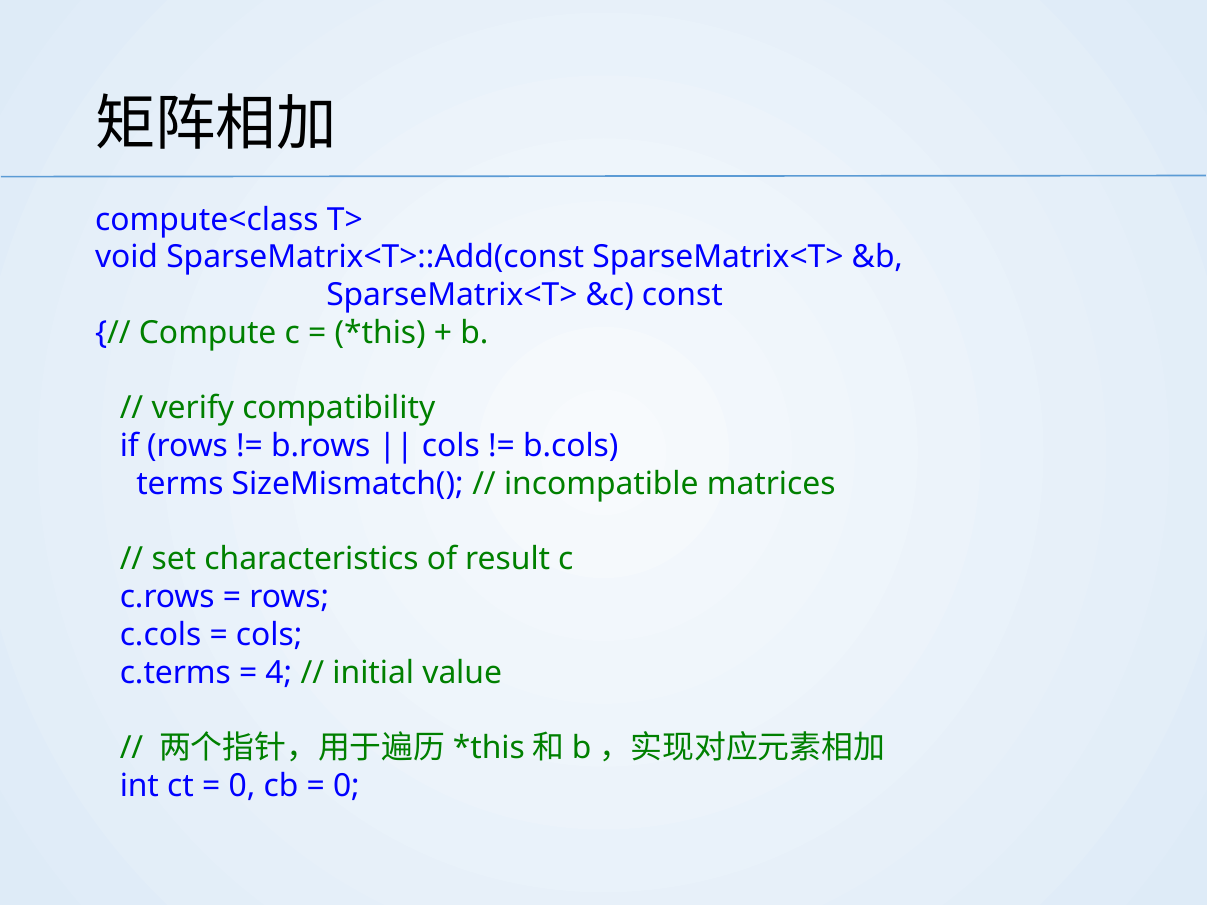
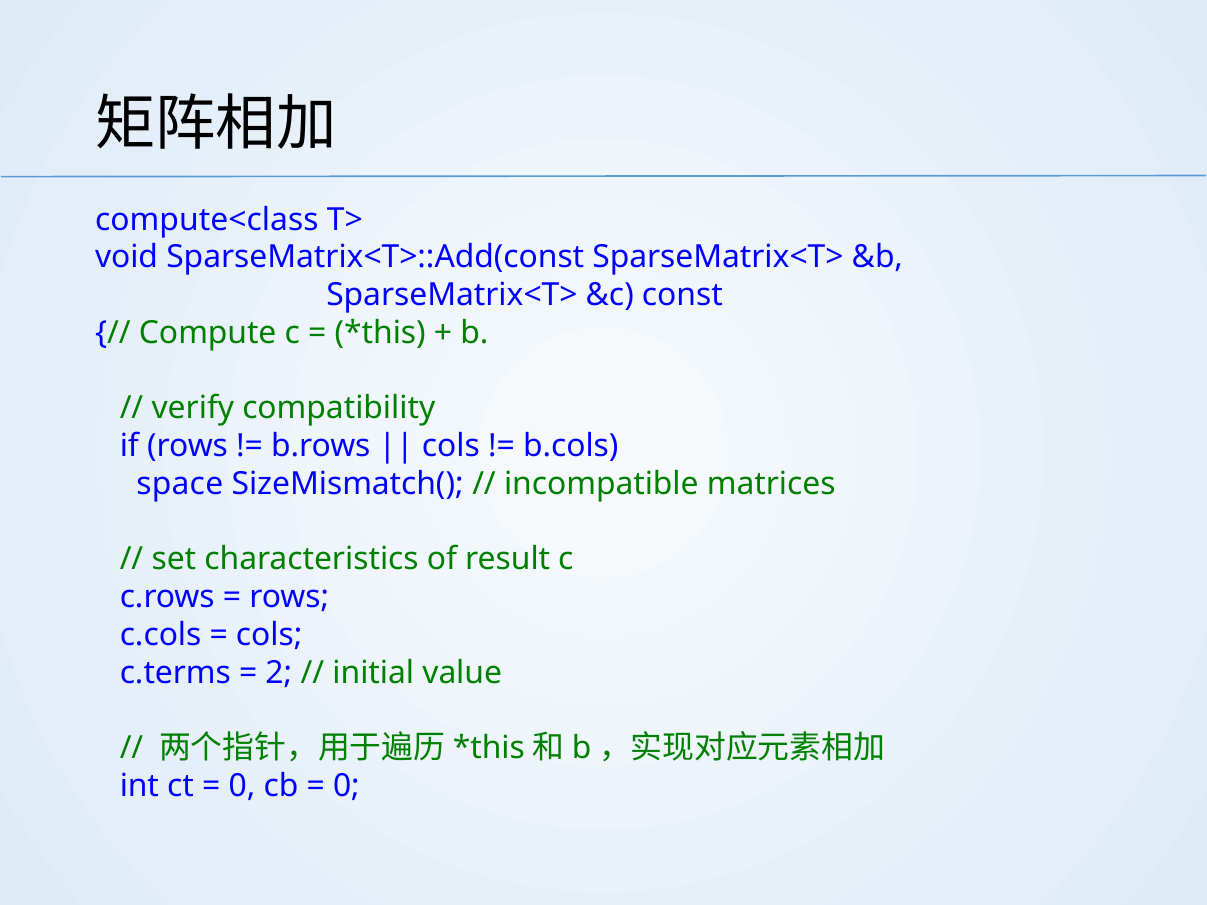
terms: terms -> space
4: 4 -> 2
